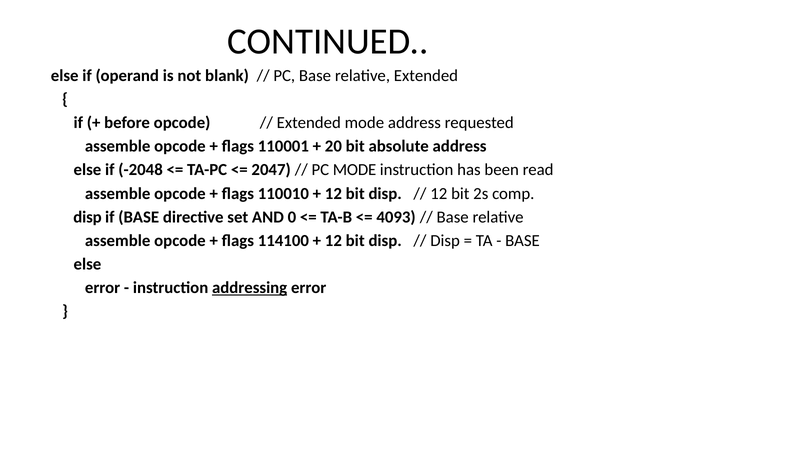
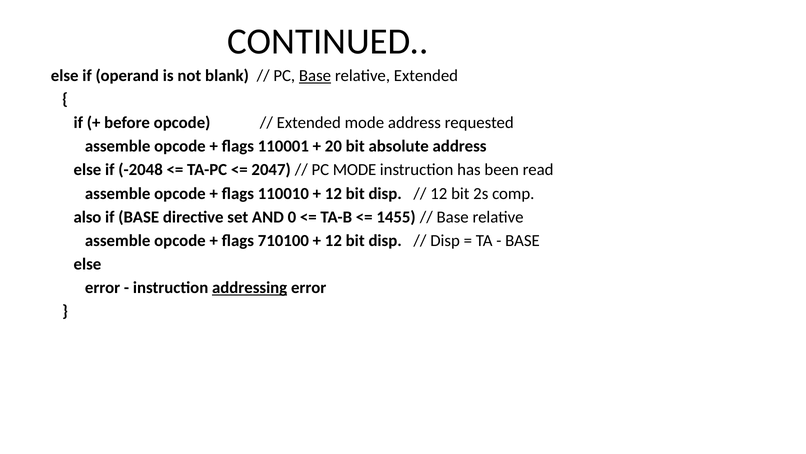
Base at (315, 76) underline: none -> present
disp at (88, 217): disp -> also
4093: 4093 -> 1455
114100: 114100 -> 710100
